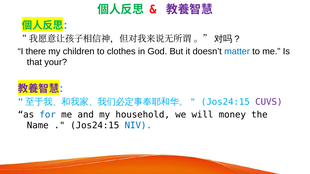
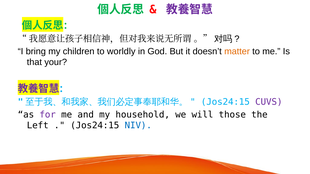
there: there -> bring
clothes: clothes -> worldly
matter colour: blue -> orange
for colour: blue -> purple
money: money -> those
Name: Name -> Left
